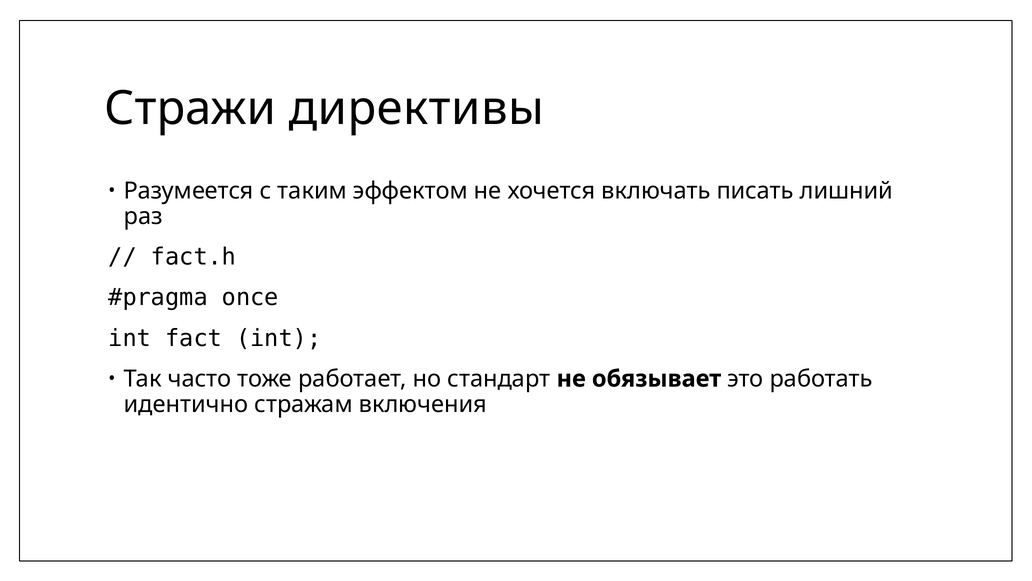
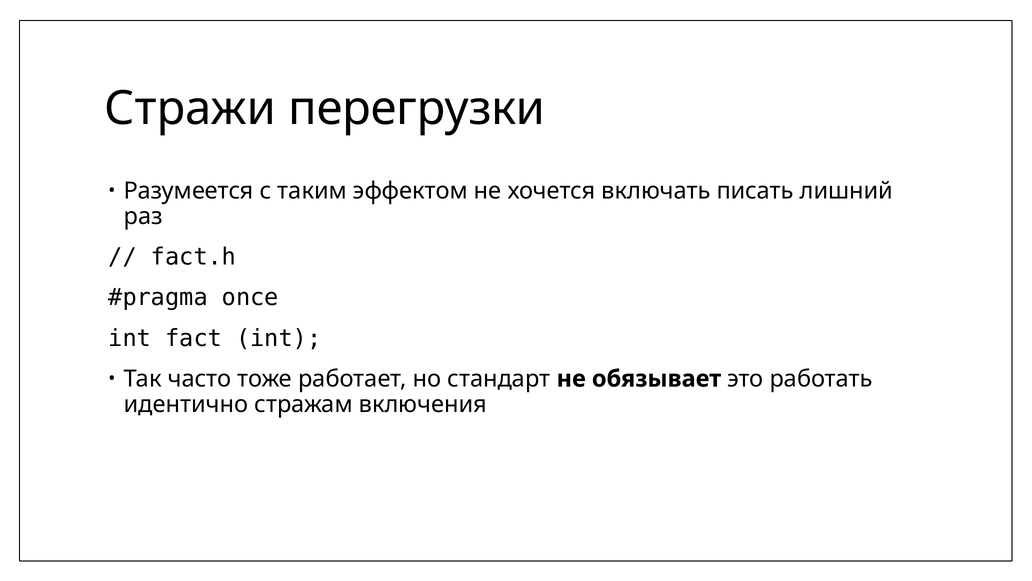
директивы: директивы -> перегрузки
